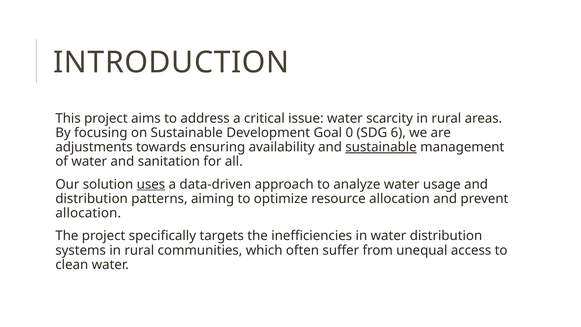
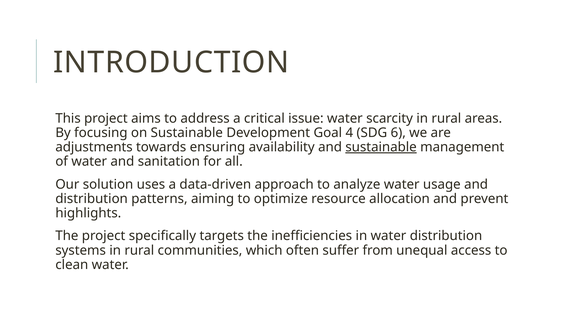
0: 0 -> 4
uses underline: present -> none
allocation at (88, 213): allocation -> highlights
